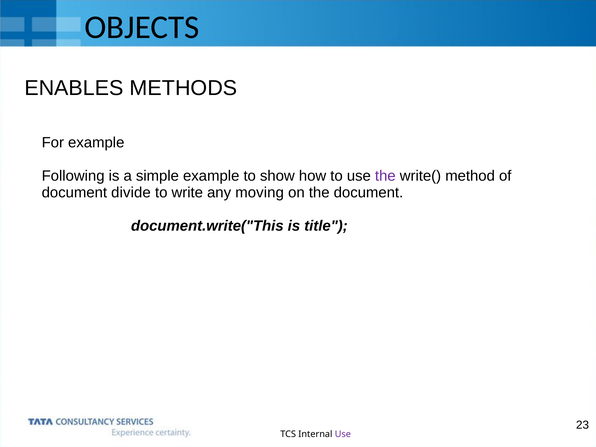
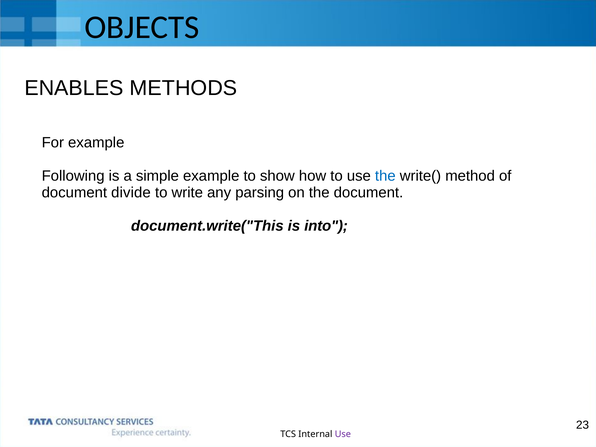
the at (385, 176) colour: purple -> blue
moving: moving -> parsing
title: title -> into
